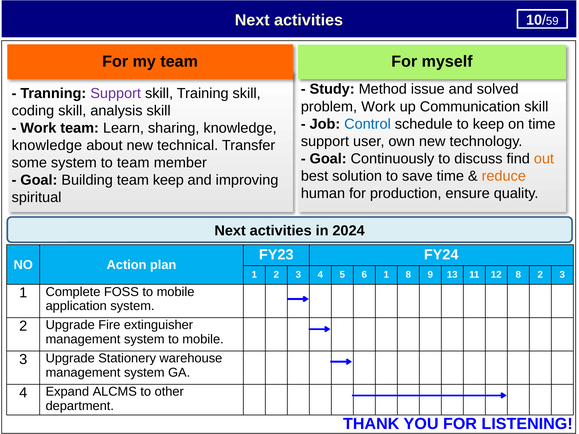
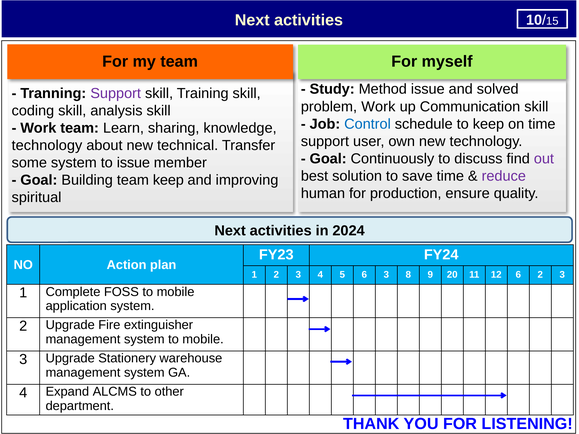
59: 59 -> 15
knowledge at (47, 145): knowledge -> technology
out colour: orange -> purple
to team: team -> issue
reduce colour: orange -> purple
6 1: 1 -> 3
13: 13 -> 20
12 8: 8 -> 6
